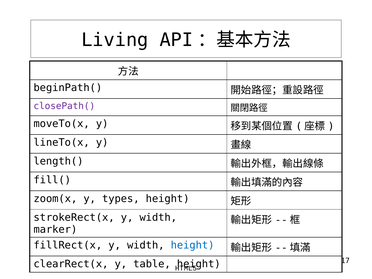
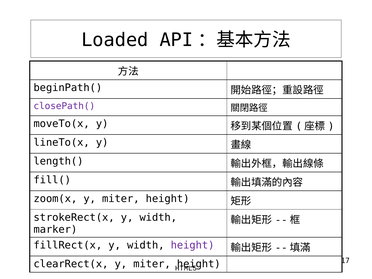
Living: Living -> Loaded
types at (121, 199): types -> miter
height at (193, 245) colour: blue -> purple
clearRect(x y table: table -> miter
